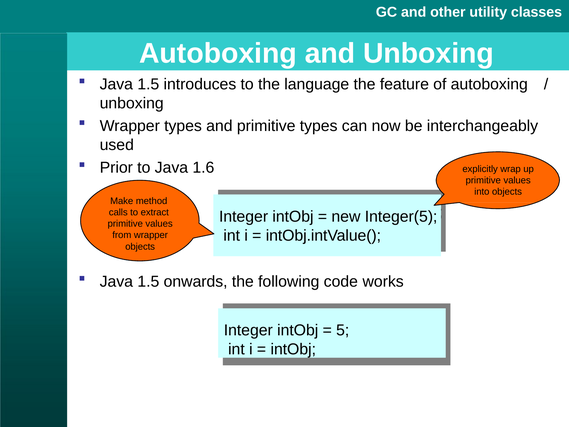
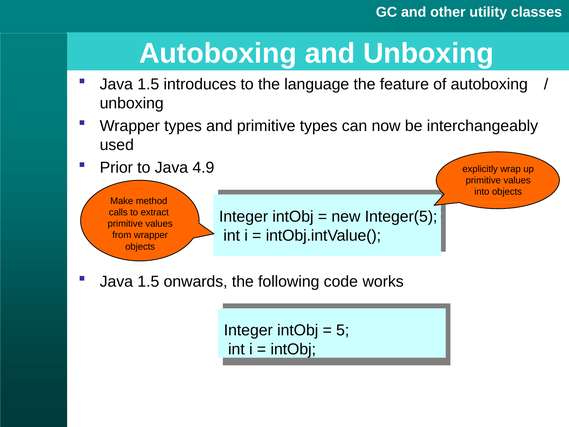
1.6: 1.6 -> 4.9
